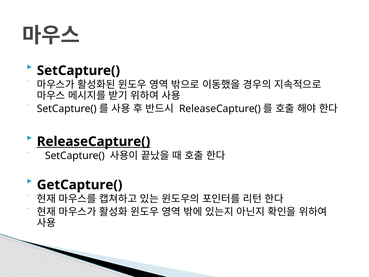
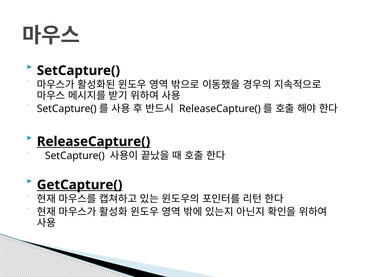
GetCapture( underline: none -> present
